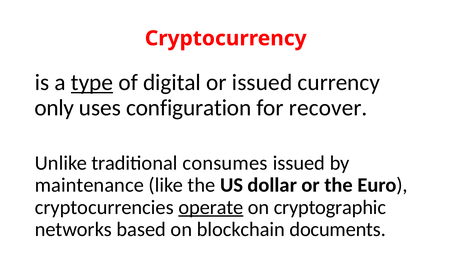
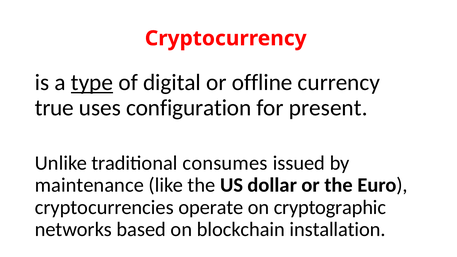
or issued: issued -> offline
only: only -> true
recover: recover -> present
operate underline: present -> none
documents: documents -> installation
